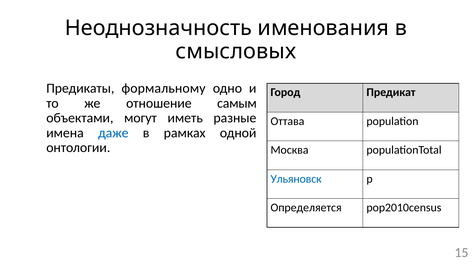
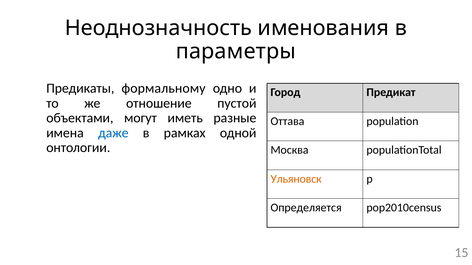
смысловых: смысловых -> параметры
самым: самым -> пустой
Ульяновск colour: blue -> orange
